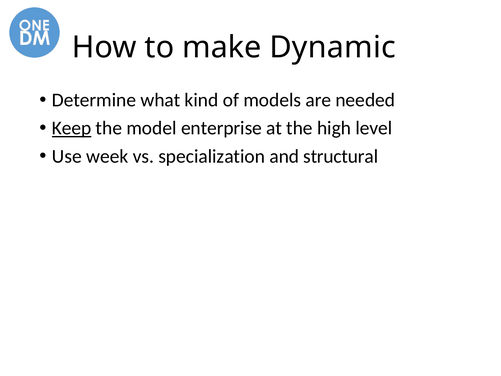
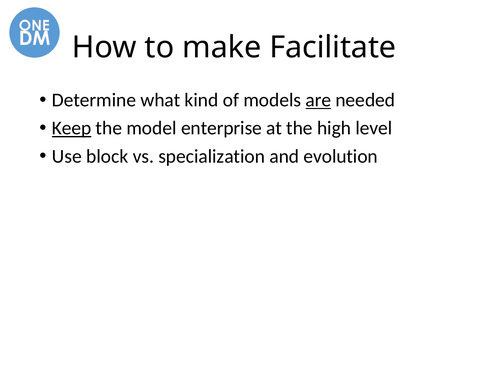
Dynamic: Dynamic -> Facilitate
are underline: none -> present
week: week -> block
structural: structural -> evolution
